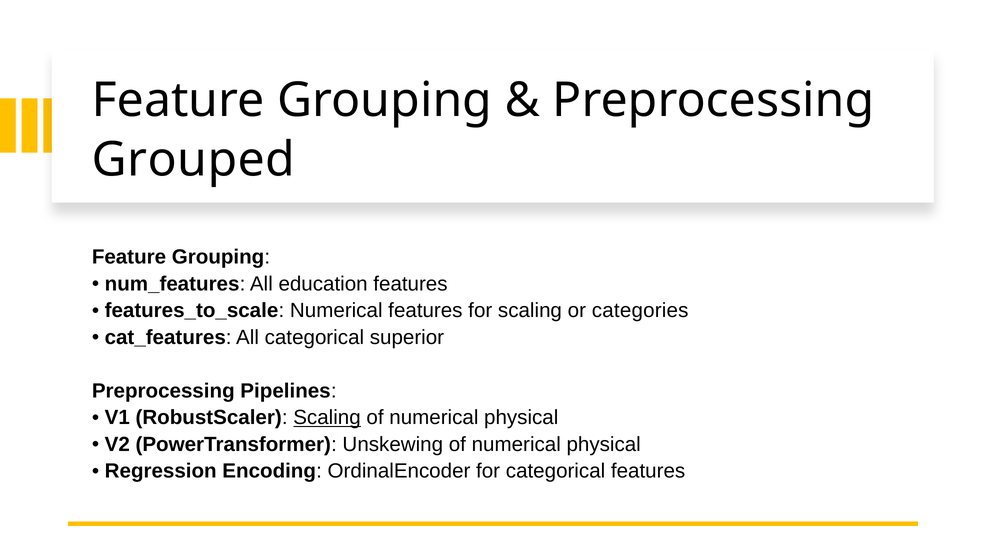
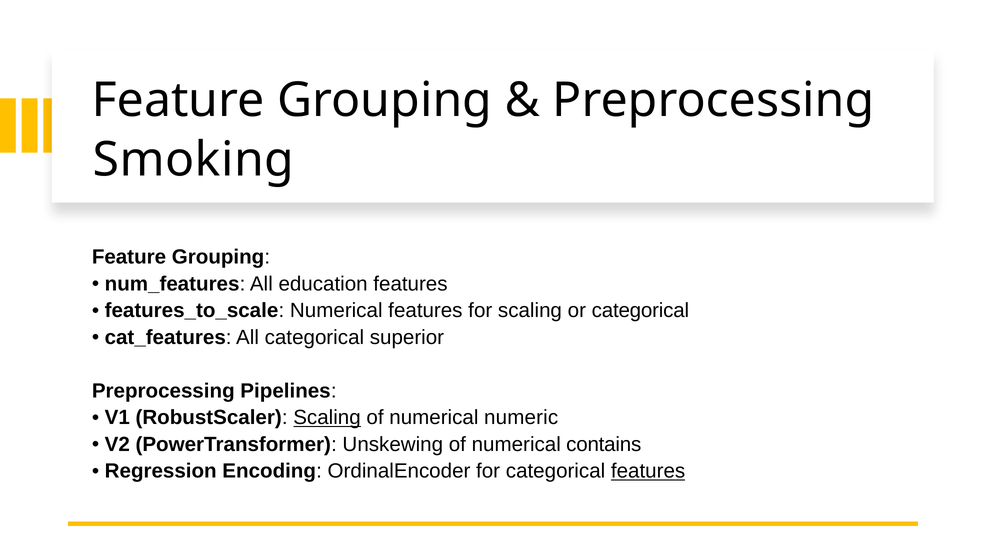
Grouped: Grouped -> Smoking
or categories: categories -> categorical
physical at (521, 418): physical -> numeric
Unskewing of numerical physical: physical -> contains
features at (648, 472) underline: none -> present
